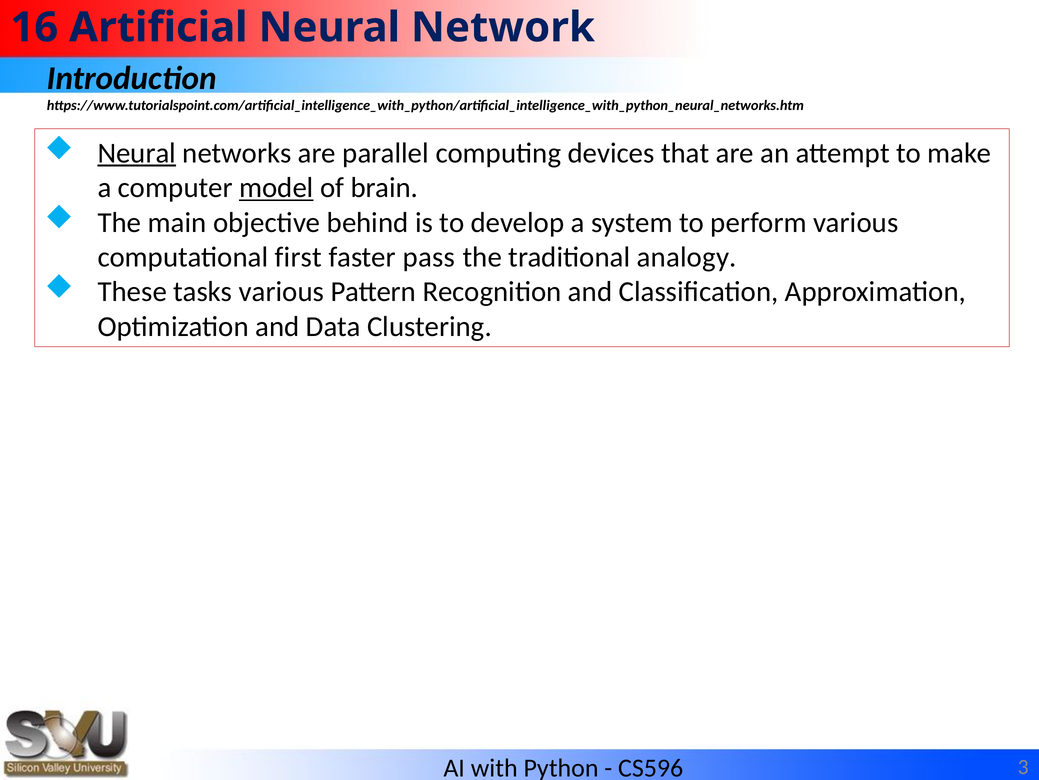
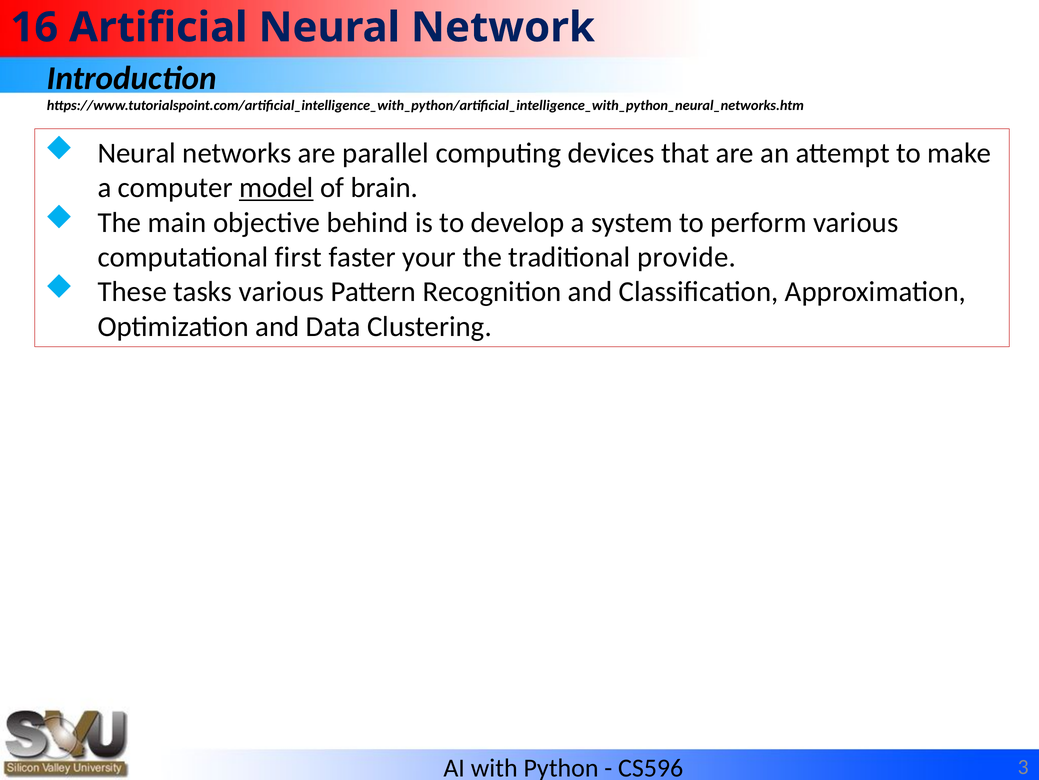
Neural at (137, 153) underline: present -> none
pass: pass -> your
analogy: analogy -> provide
